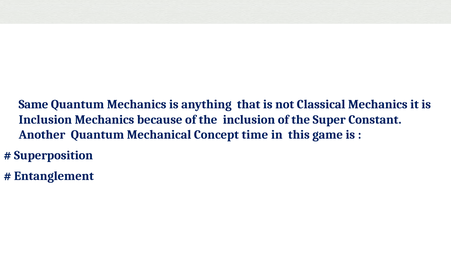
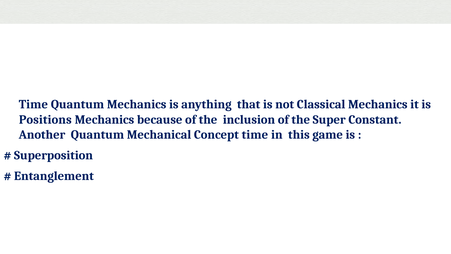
Same at (33, 104): Same -> Time
Inclusion at (45, 119): Inclusion -> Positions
